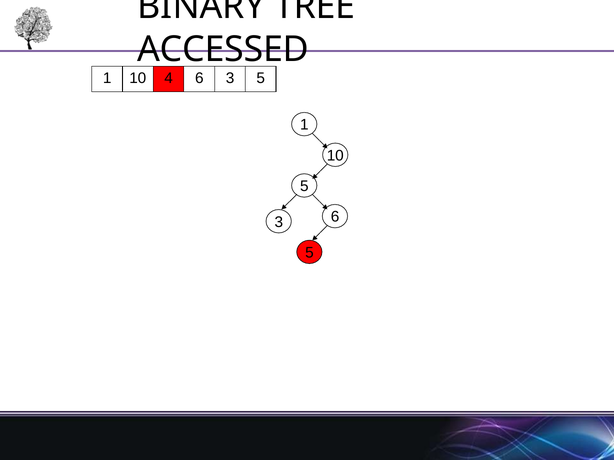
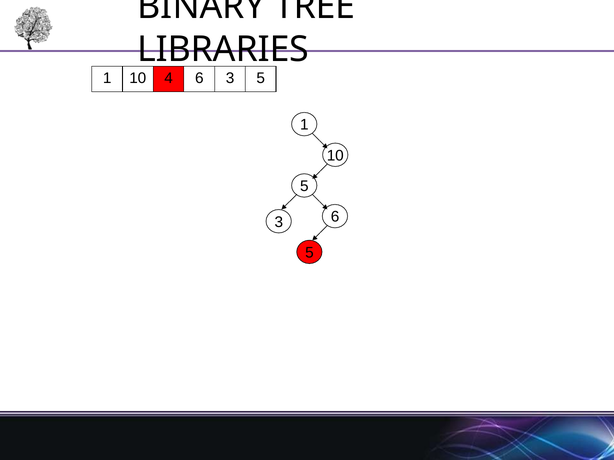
ACCESSED: ACCESSED -> LIBRARIES
